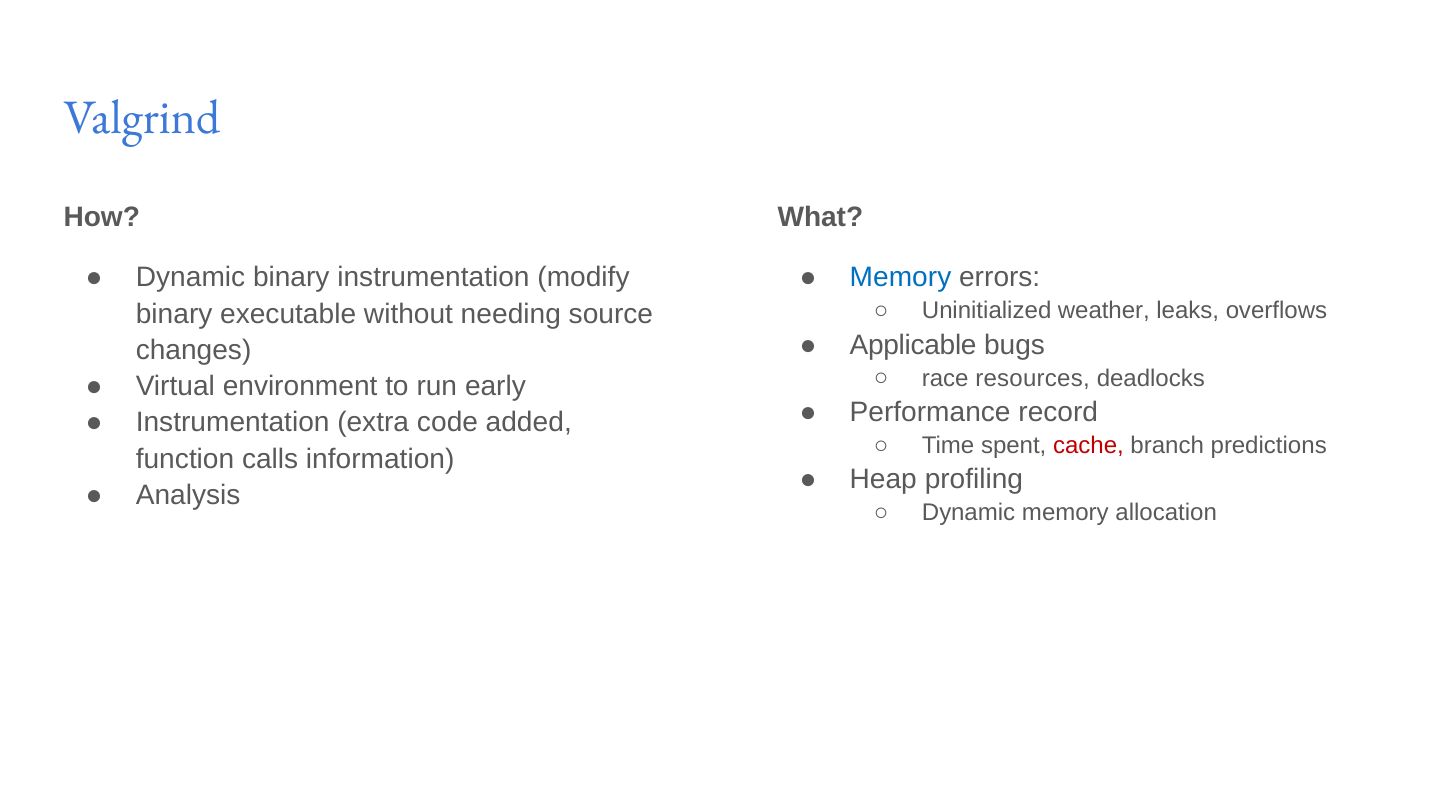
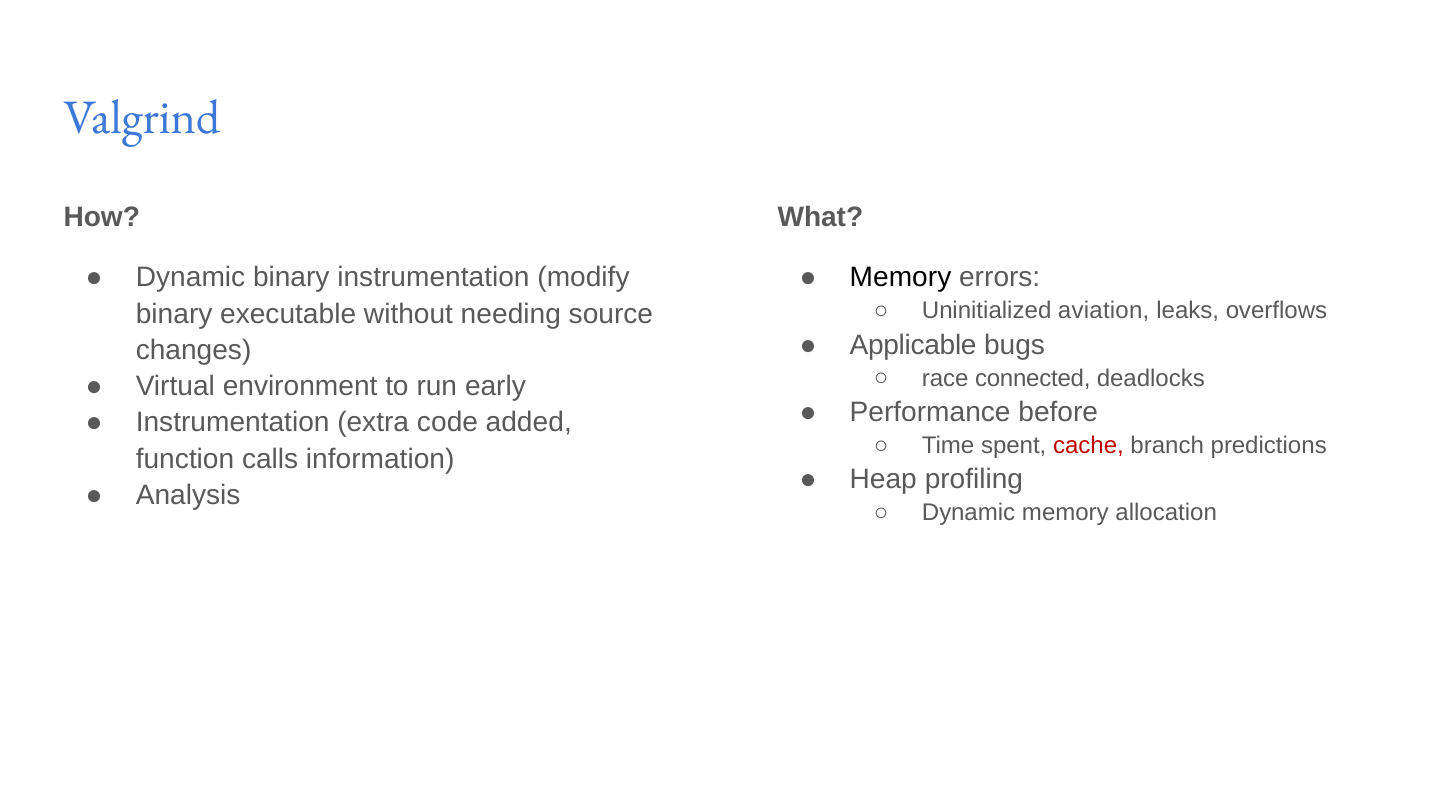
Memory at (901, 278) colour: blue -> black
weather: weather -> aviation
resources: resources -> connected
record: record -> before
